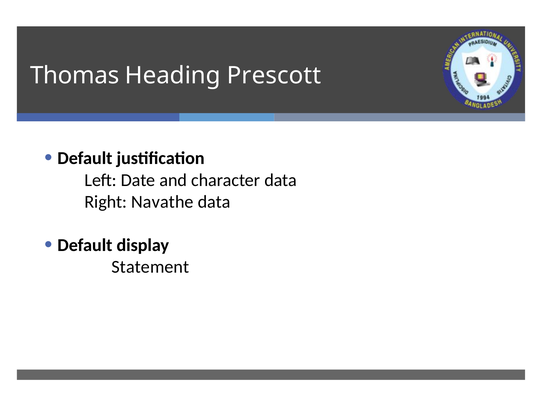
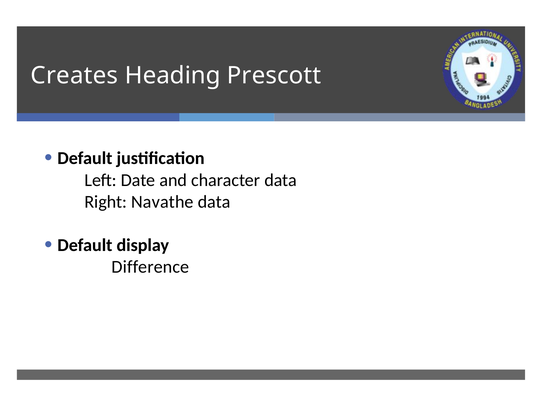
Thomas: Thomas -> Creates
Statement: Statement -> Difference
